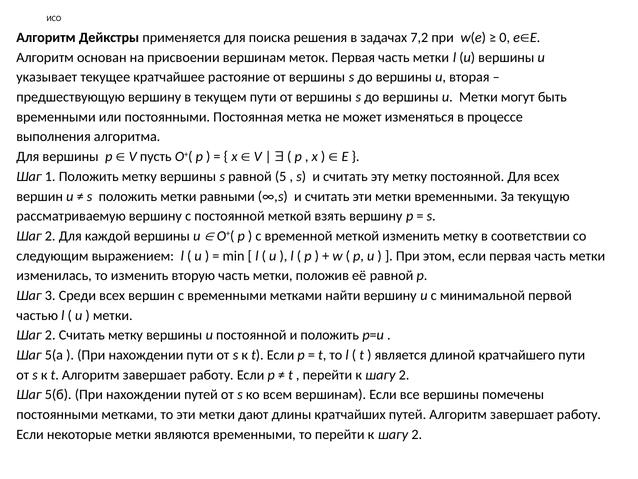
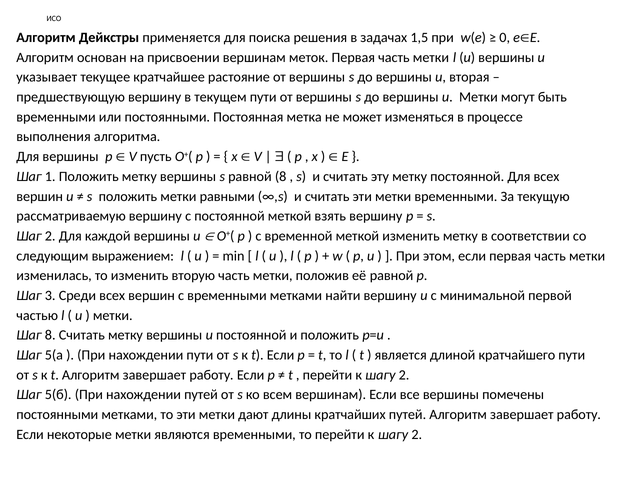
7,2: 7,2 -> 1,5
равной 5: 5 -> 8
2 at (50, 335): 2 -> 8
